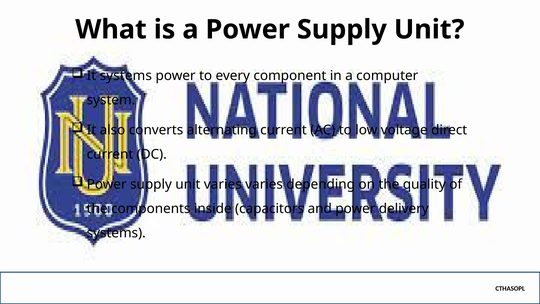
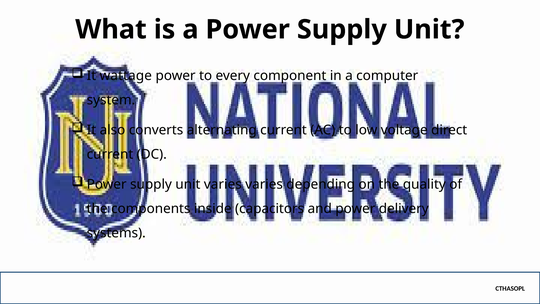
It systems: systems -> wattage
